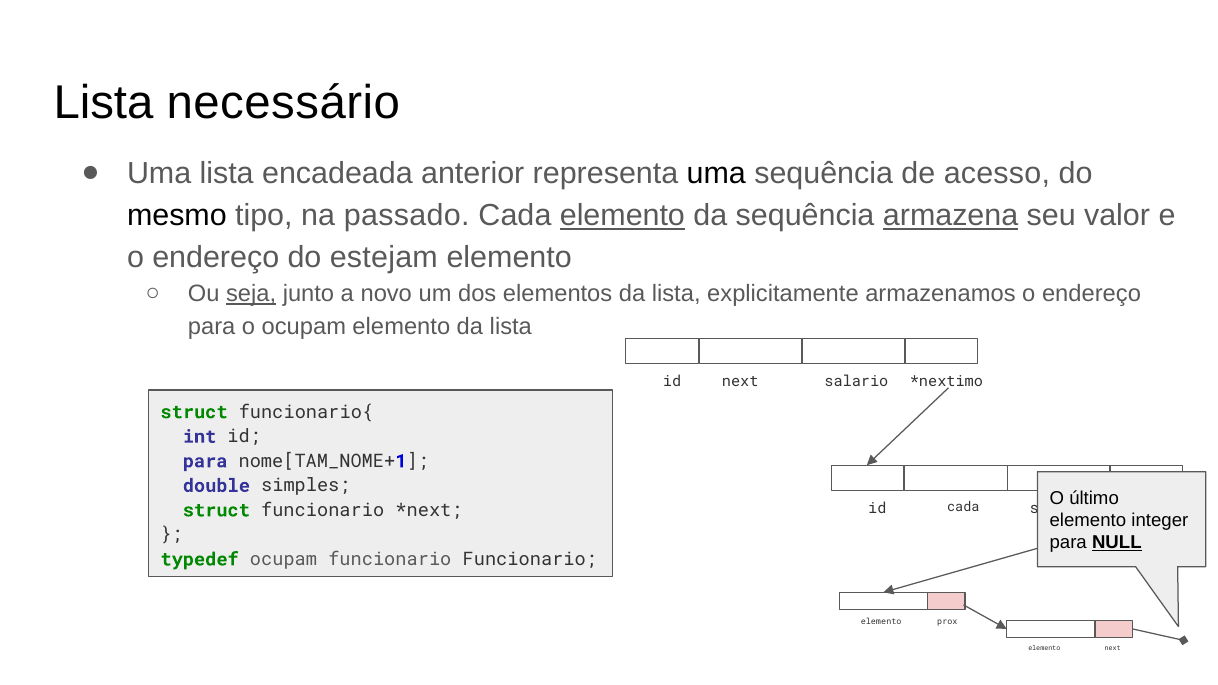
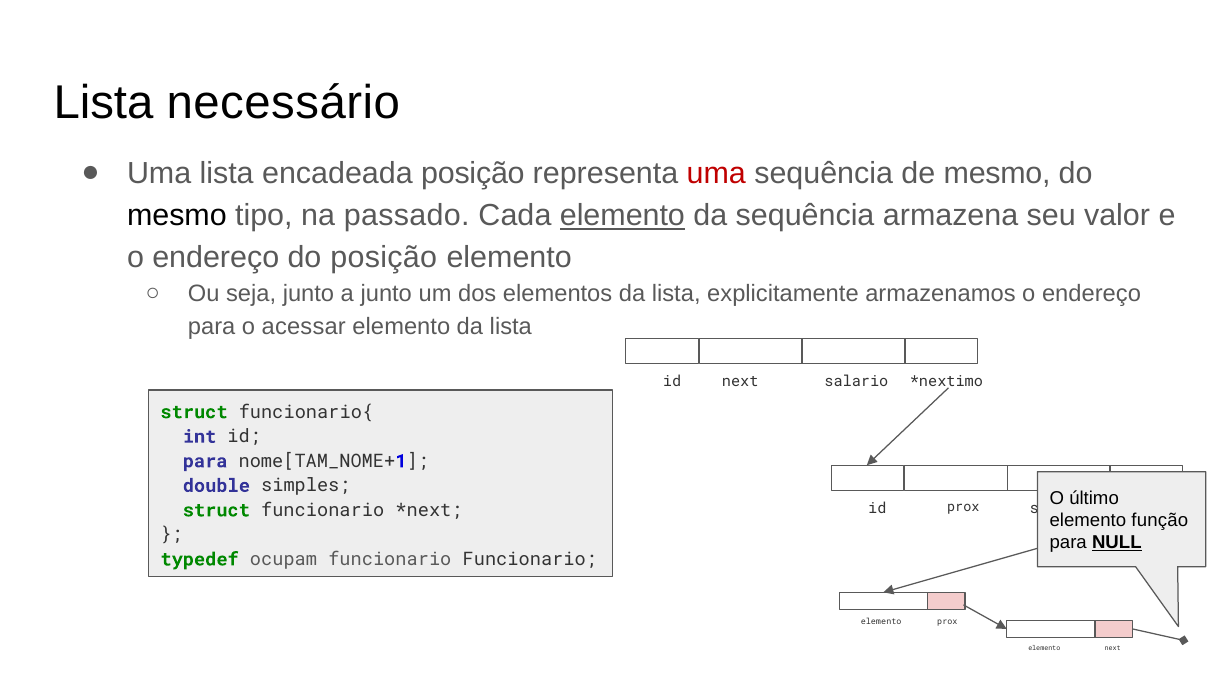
encadeada anterior: anterior -> posição
uma at (716, 174) colour: black -> red
de acesso: acesso -> mesmo
armazena underline: present -> none
do estejam: estejam -> posição
seja underline: present -> none
a novo: novo -> junto
o ocupam: ocupam -> acessar
id cada: cada -> prox
integer: integer -> função
